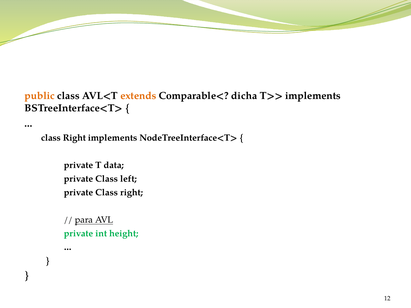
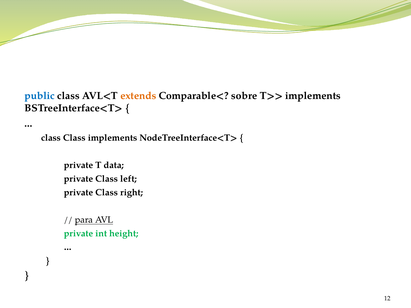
public colour: orange -> blue
dicha: dicha -> sobre
Right at (74, 138): Right -> Class
